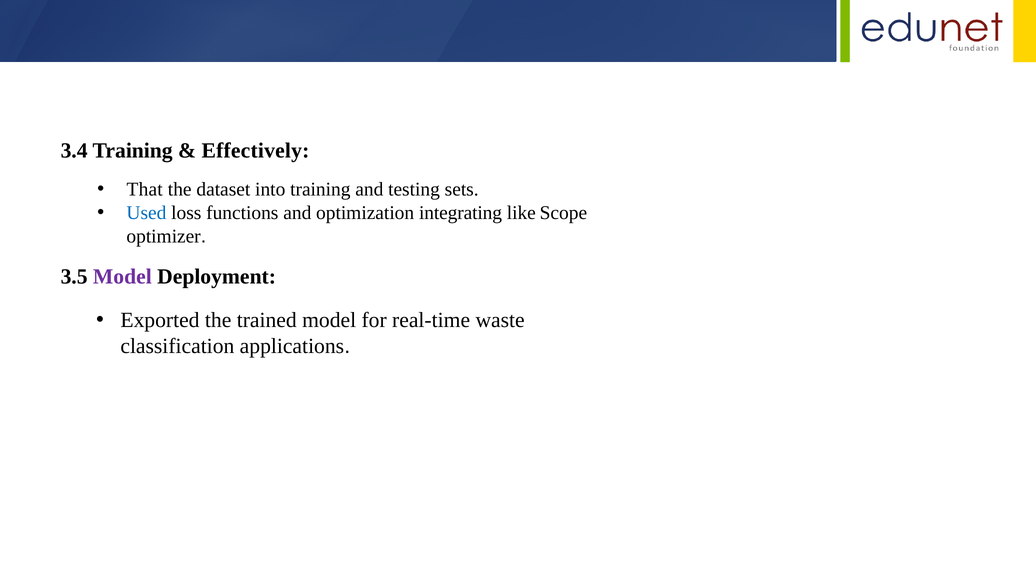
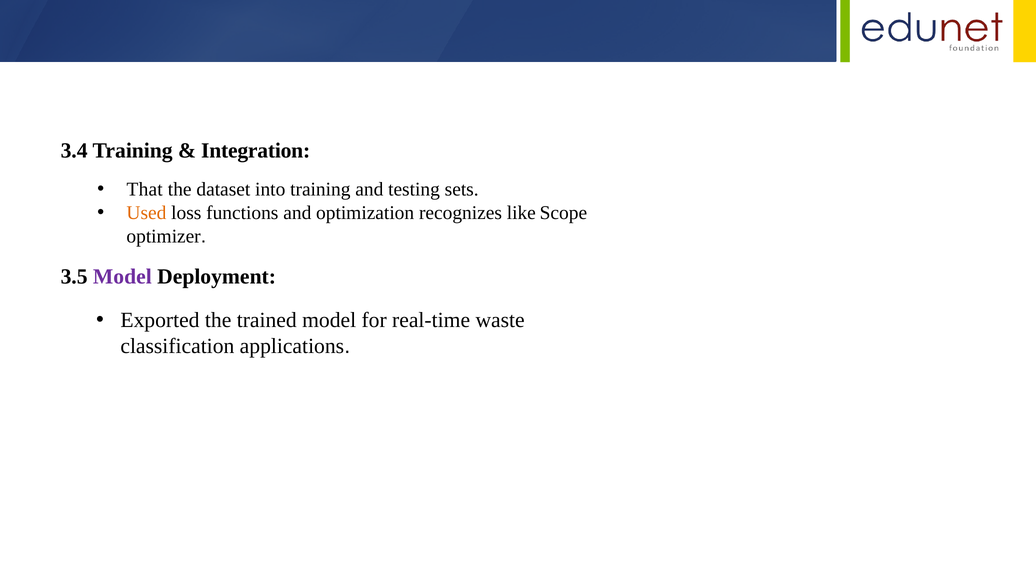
Effectively: Effectively -> Integration
Used colour: blue -> orange
integrating: integrating -> recognizes
